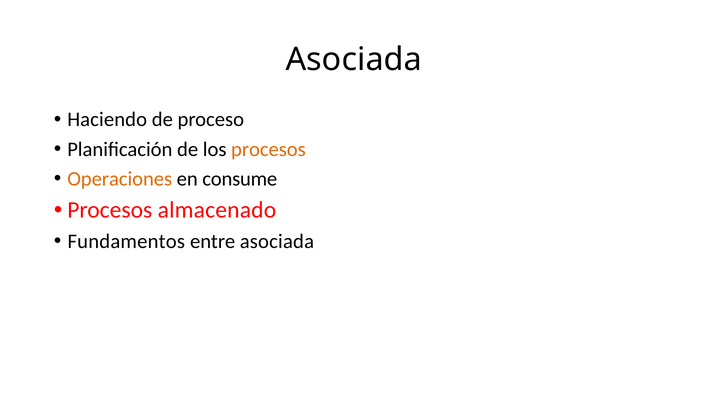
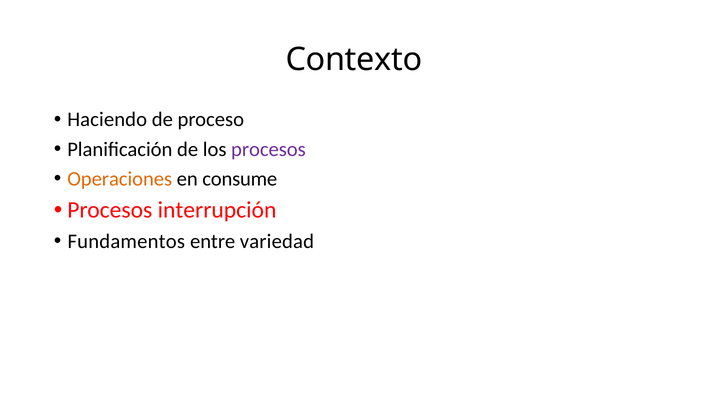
Asociada at (354, 59): Asociada -> Contexto
procesos at (268, 149) colour: orange -> purple
almacenado: almacenado -> interrupción
entre asociada: asociada -> variedad
